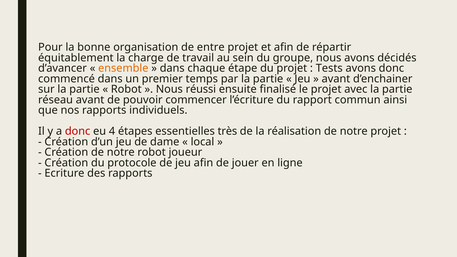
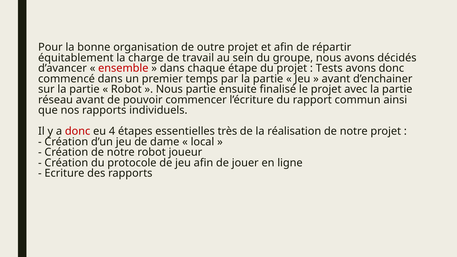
entre: entre -> outre
ensemble colour: orange -> red
Nous réussi: réussi -> partie
